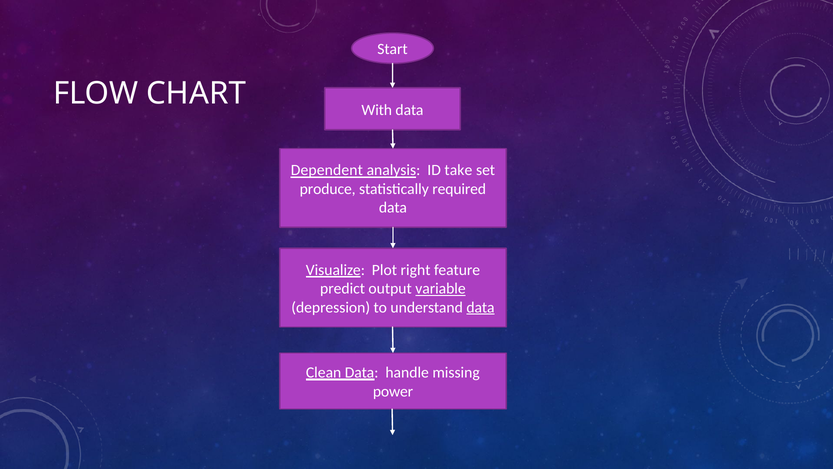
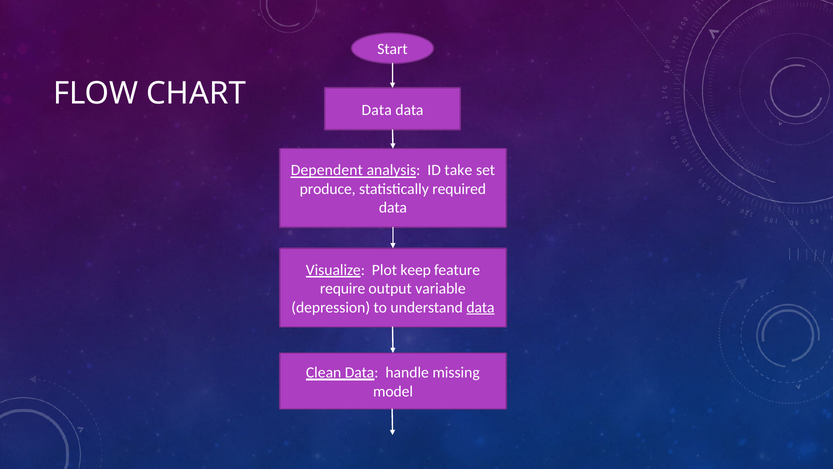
With at (377, 110): With -> Data
right: right -> keep
predict: predict -> require
variable underline: present -> none
power: power -> model
